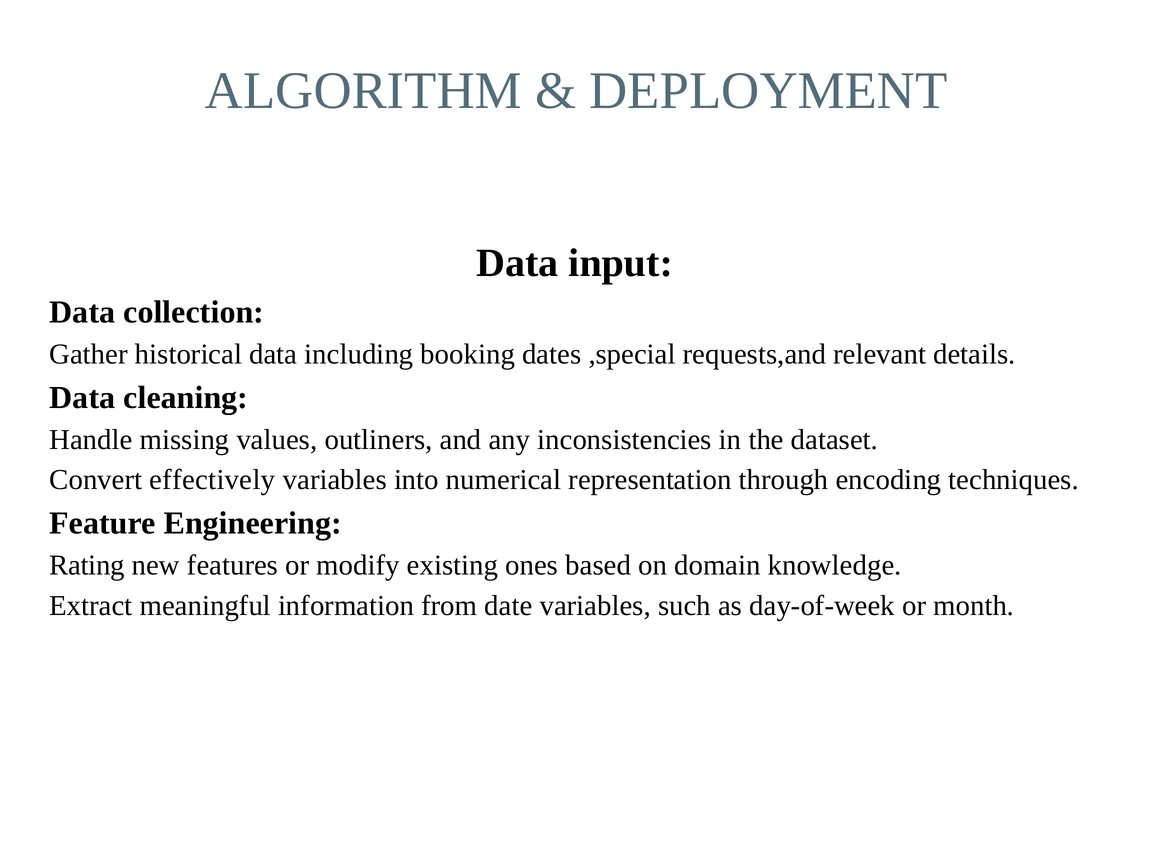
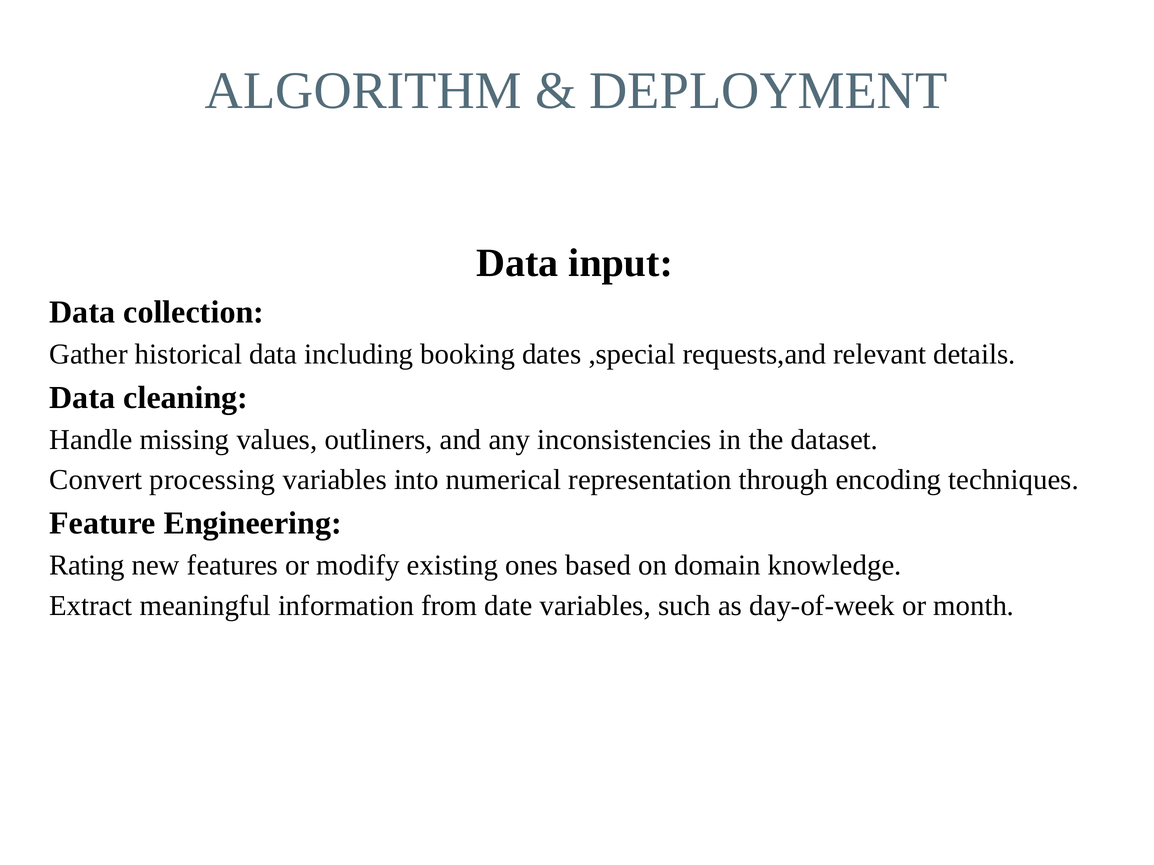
effectively: effectively -> processing
